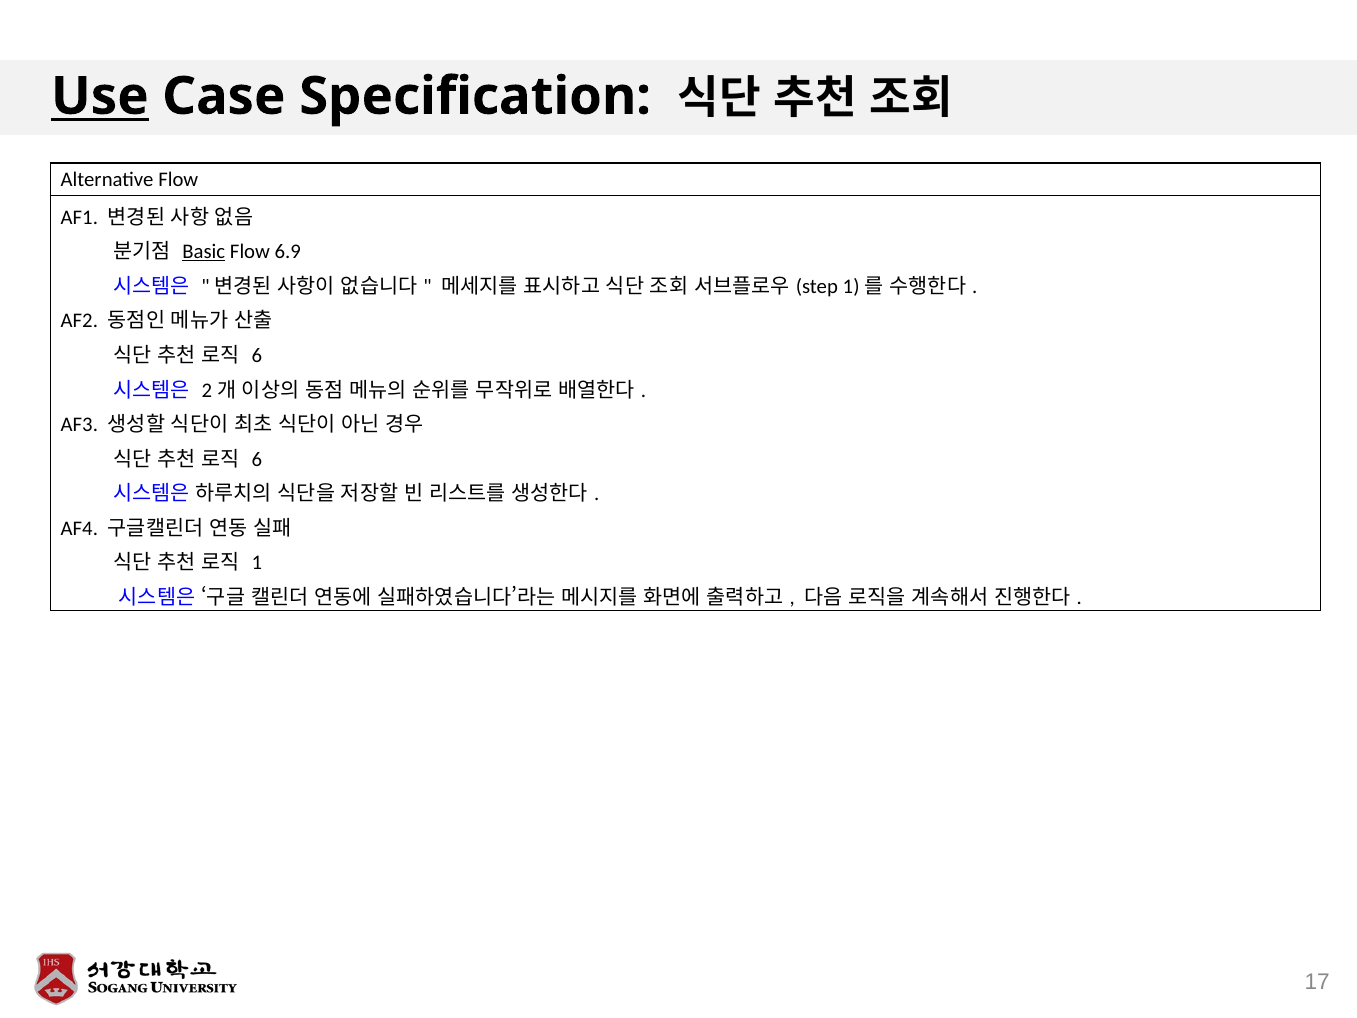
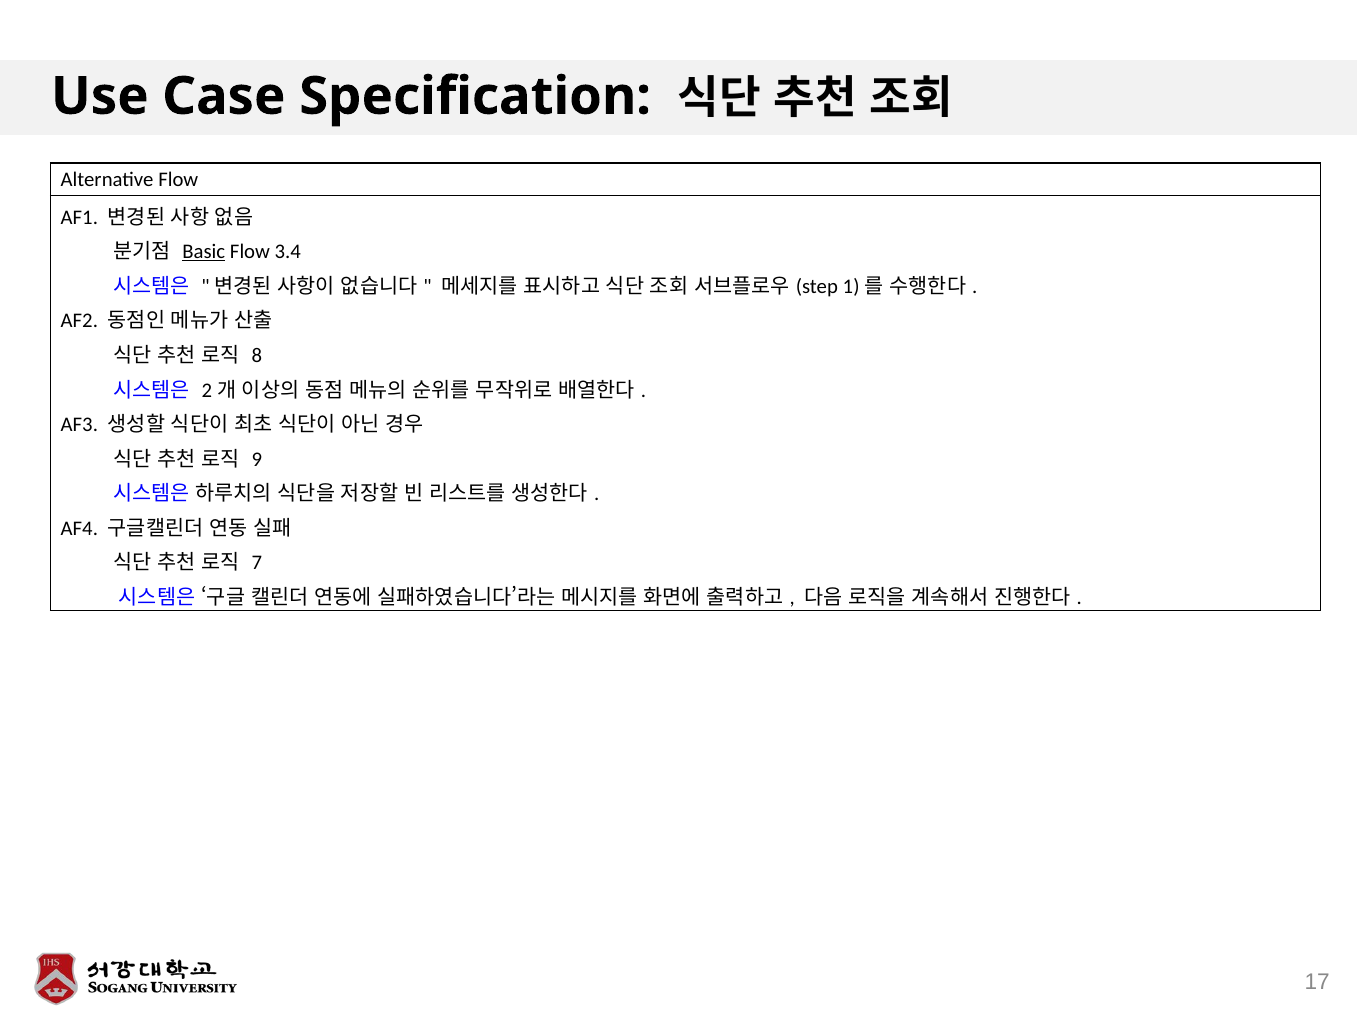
Use underline: present -> none
6.9: 6.9 -> 3.4
6 at (257, 356): 6 -> 8
6 at (257, 459): 6 -> 9
1 at (257, 563): 1 -> 7
